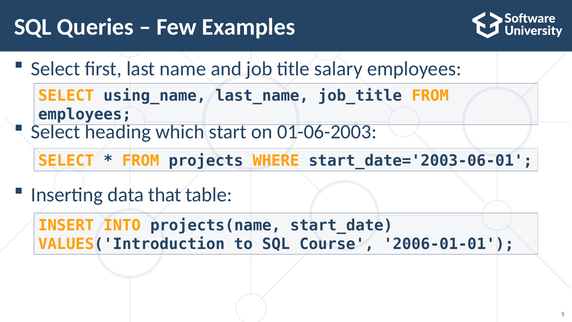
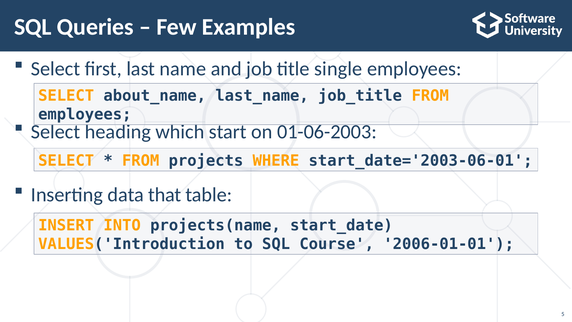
salary: salary -> single
using_name: using_name -> about_name
